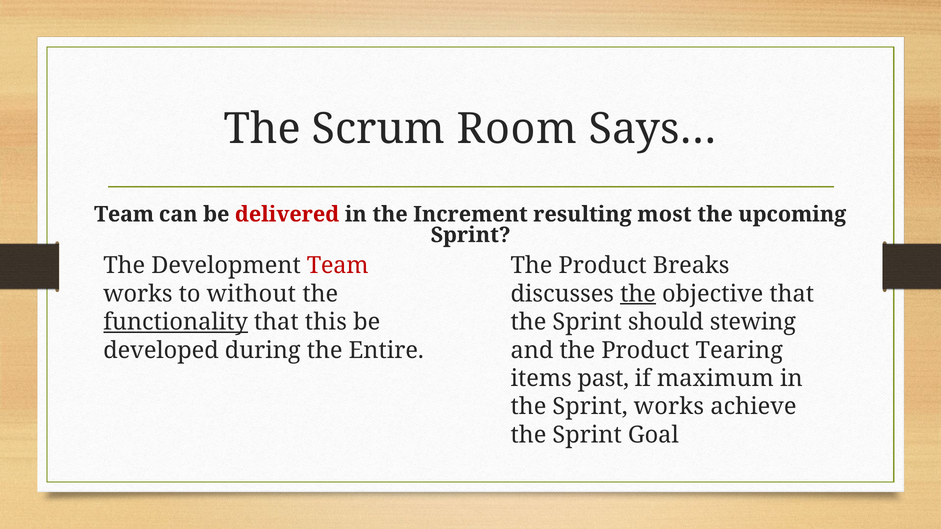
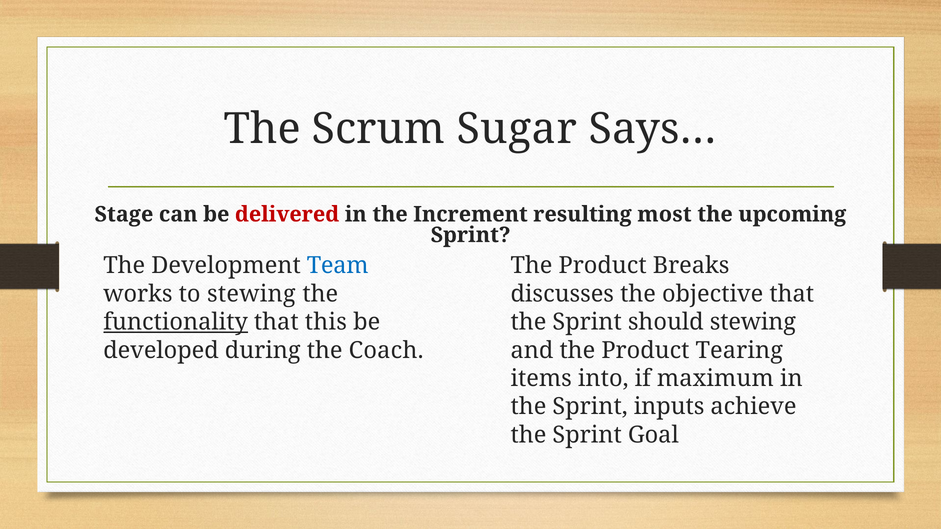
Room: Room -> Sugar
Team at (124, 214): Team -> Stage
Team at (338, 266) colour: red -> blue
to without: without -> stewing
the at (638, 294) underline: present -> none
Entire: Entire -> Coach
past: past -> into
Sprint works: works -> inputs
